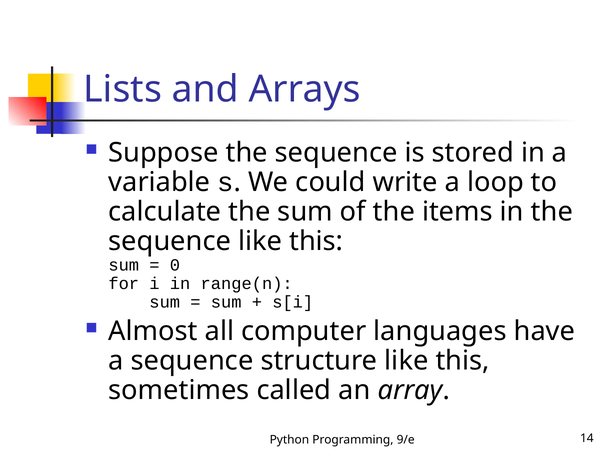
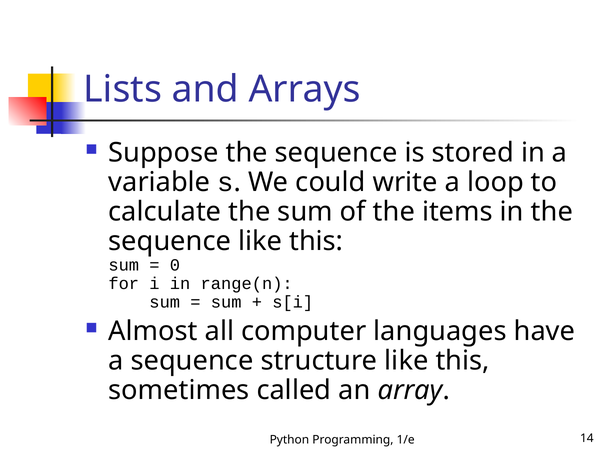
9/e: 9/e -> 1/e
